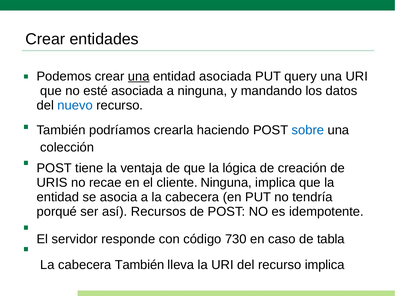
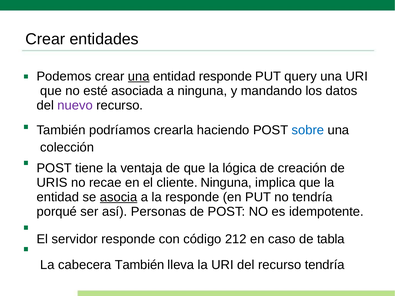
entidad asociada: asociada -> responde
nuevo colour: blue -> purple
asocia underline: none -> present
a la cabecera: cabecera -> responde
Recursos: Recursos -> Personas
730: 730 -> 212
recurso implica: implica -> tendría
